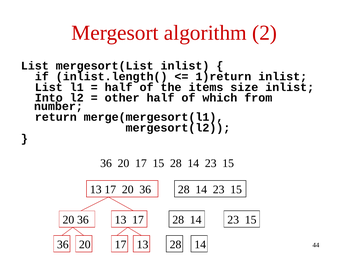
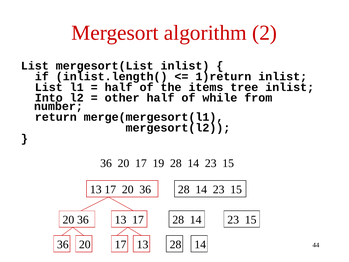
size: size -> tree
which: which -> while
17 15: 15 -> 19
